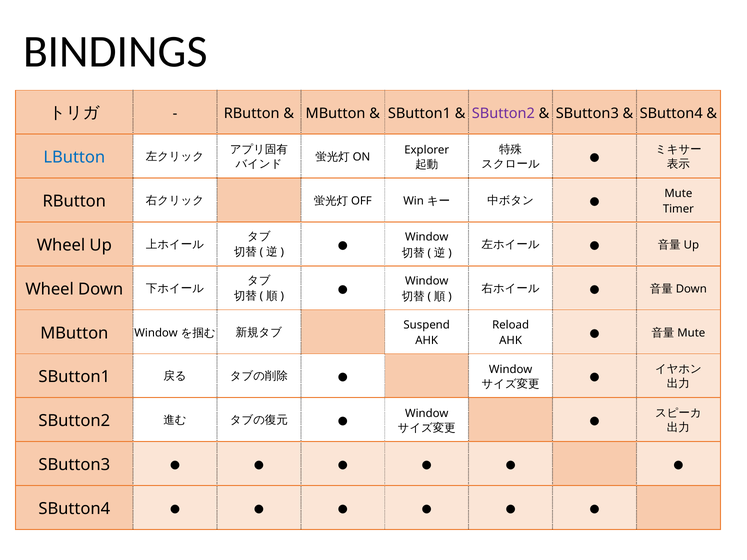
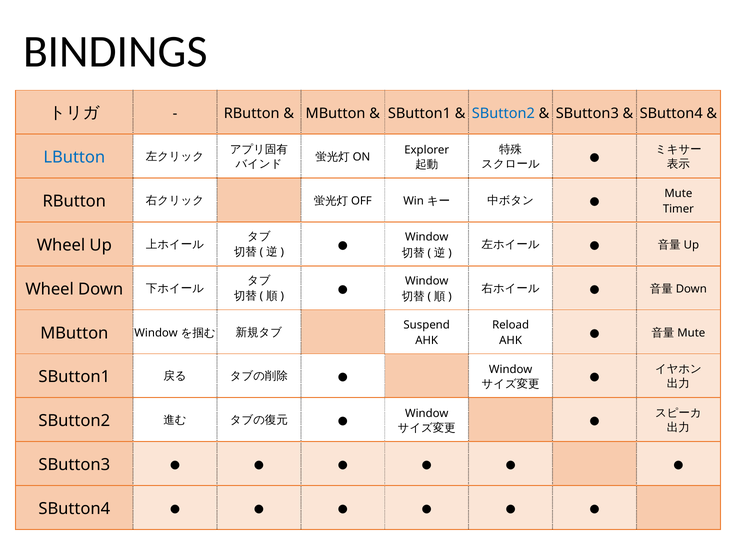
SButton2 at (503, 113) colour: purple -> blue
